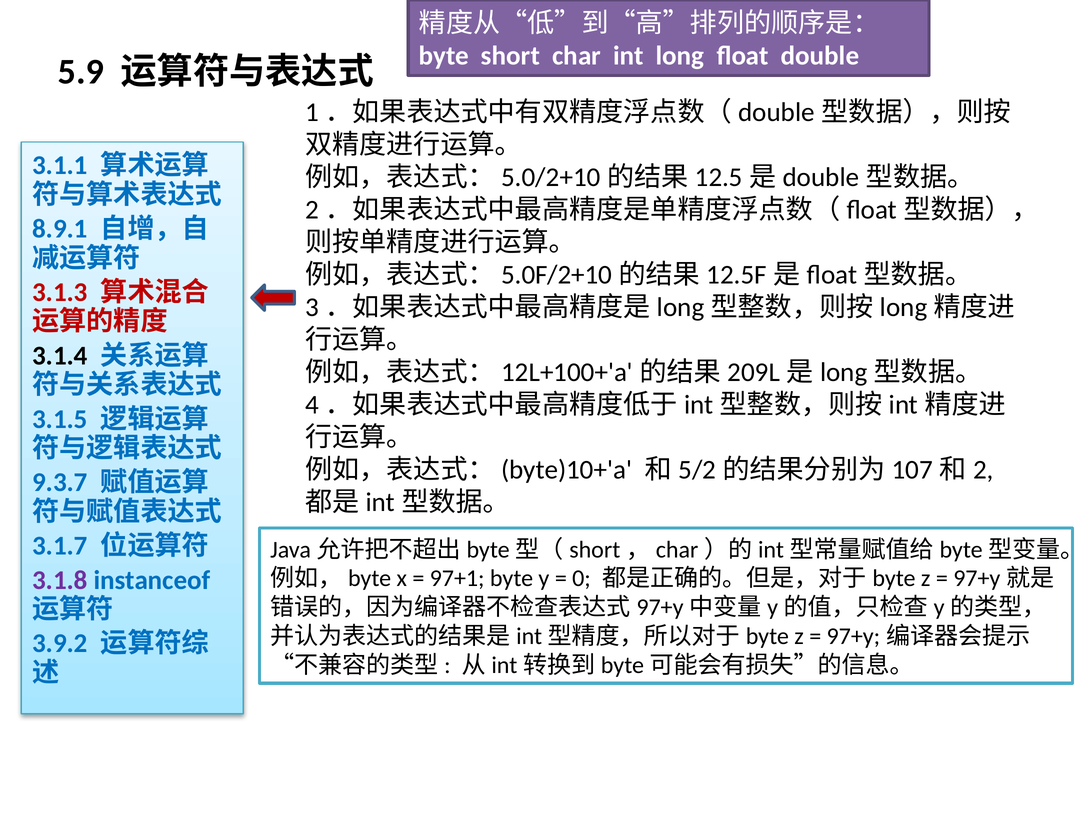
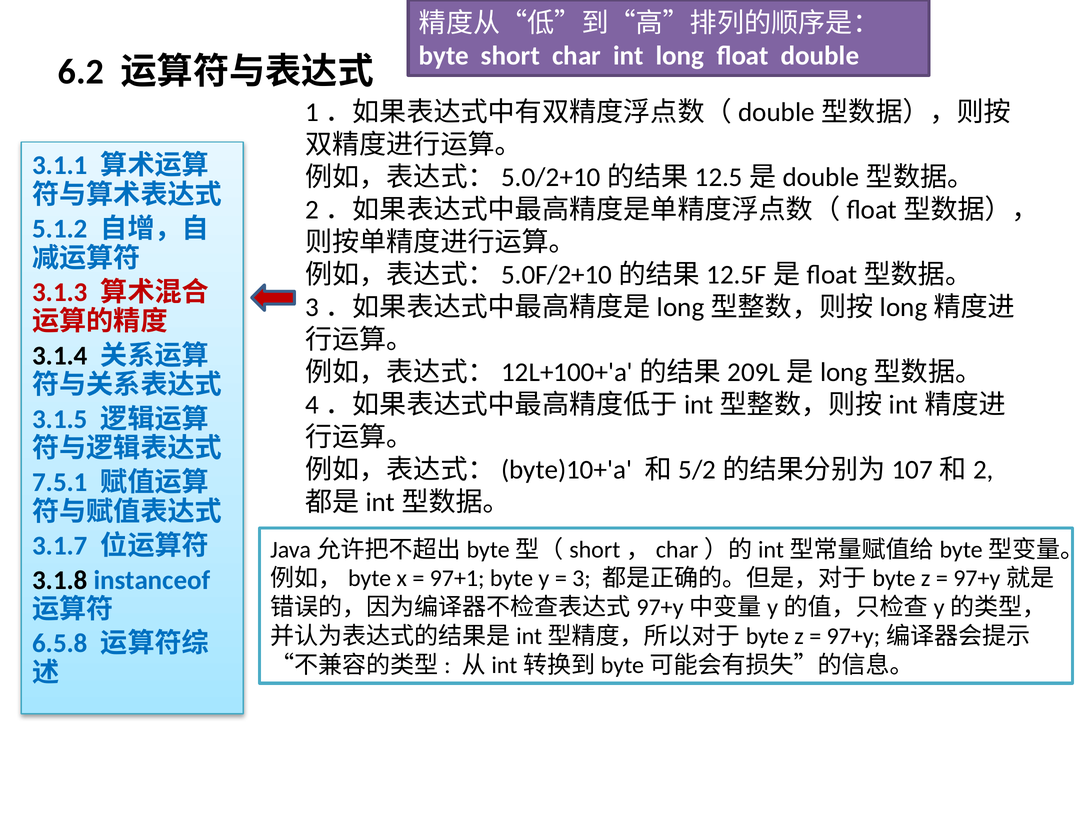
5.9: 5.9 -> 6.2
8.9.1: 8.9.1 -> 5.1.2
9.3.7: 9.3.7 -> 7.5.1
0: 0 -> 3
3.1.8 colour: purple -> black
3.9.2: 3.9.2 -> 6.5.8
